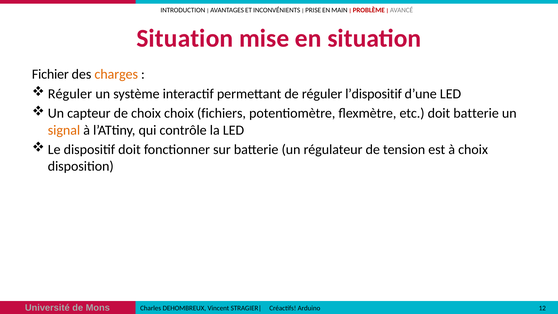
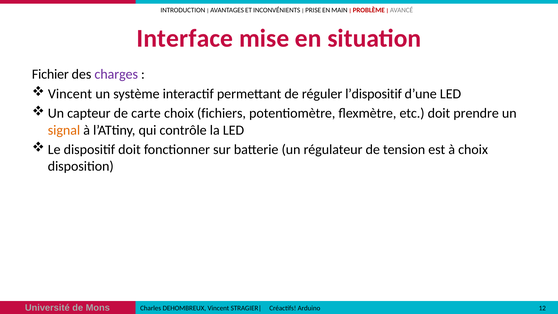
Situation at (185, 38): Situation -> Interface
charges colour: orange -> purple
Réguler at (70, 94): Réguler -> Vincent
de choix: choix -> carte
doit batterie: batterie -> prendre
